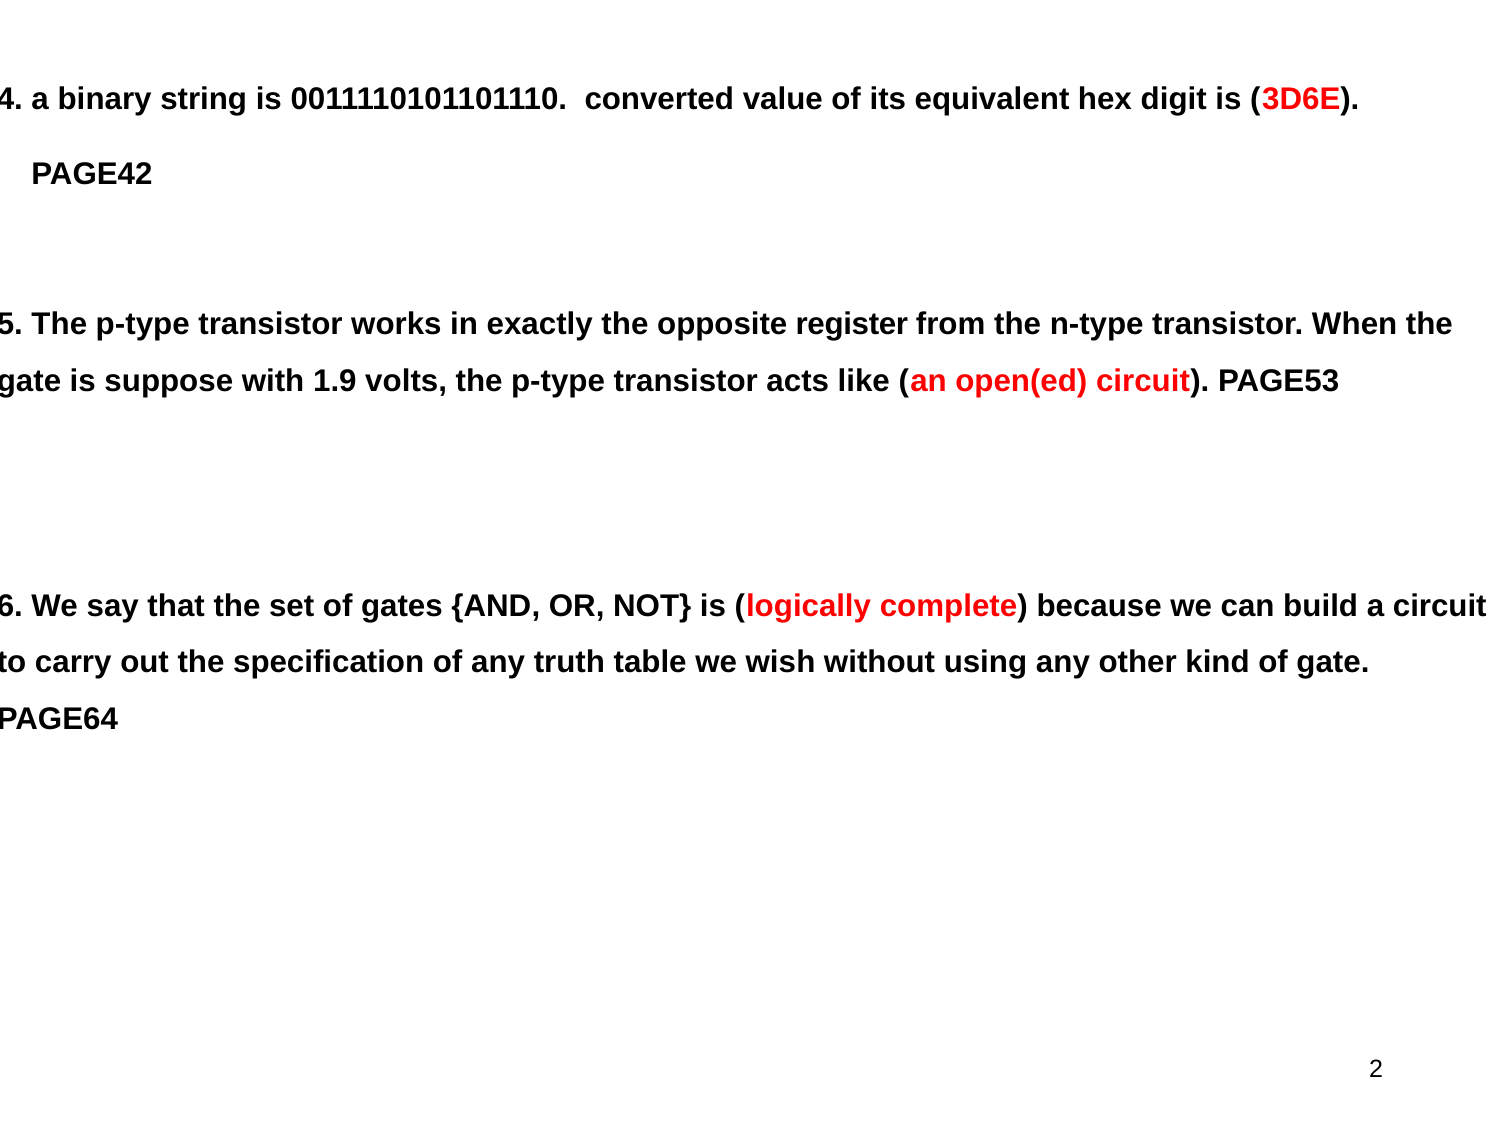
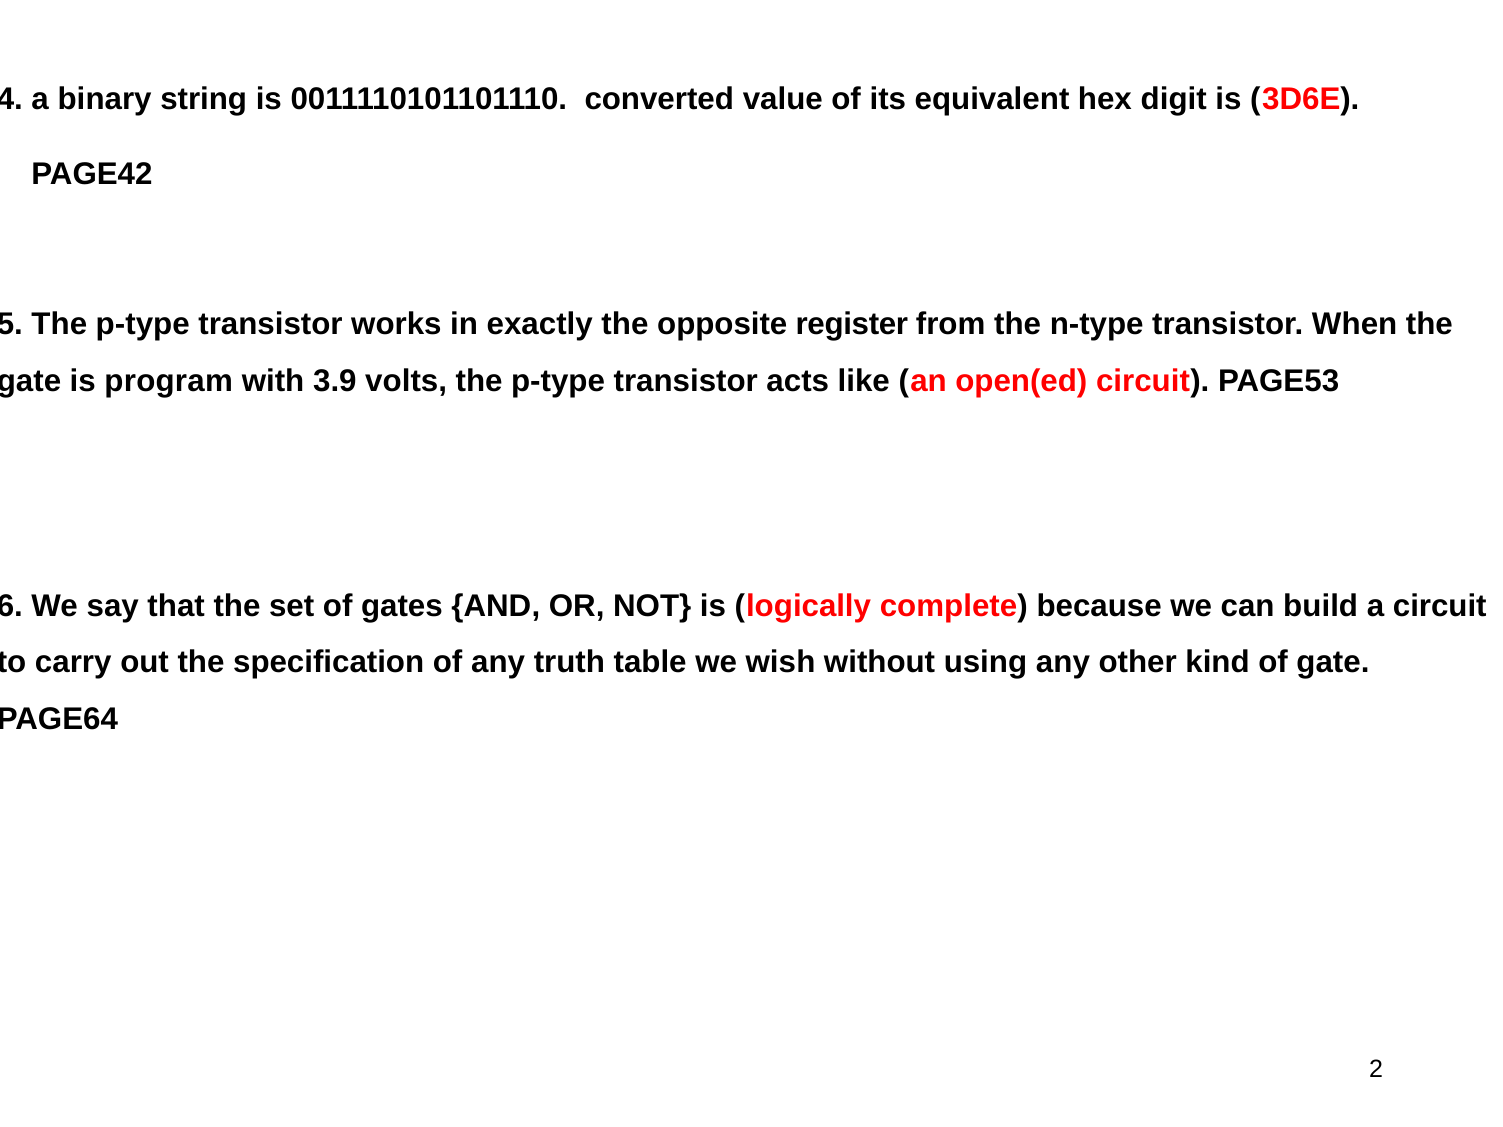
suppose: suppose -> program
1.9: 1.9 -> 3.9
